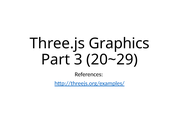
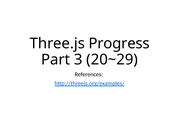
Graphics: Graphics -> Progress
